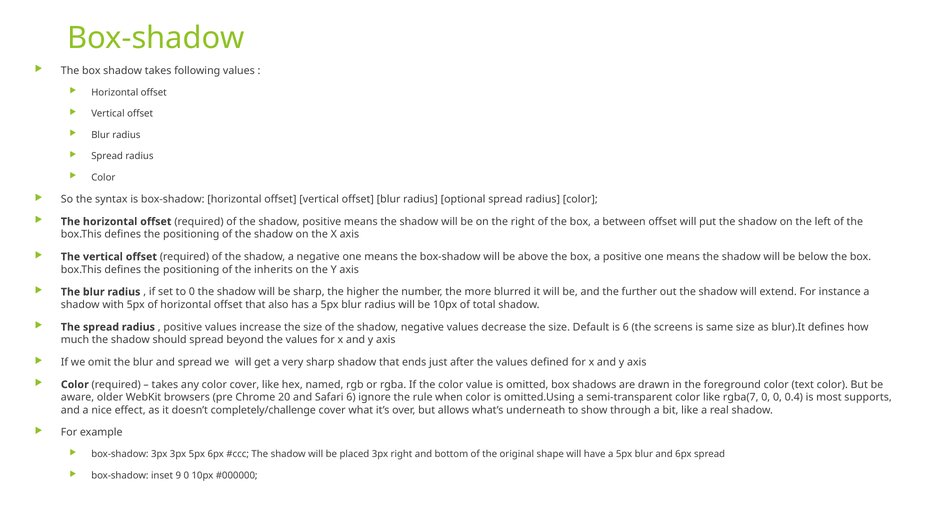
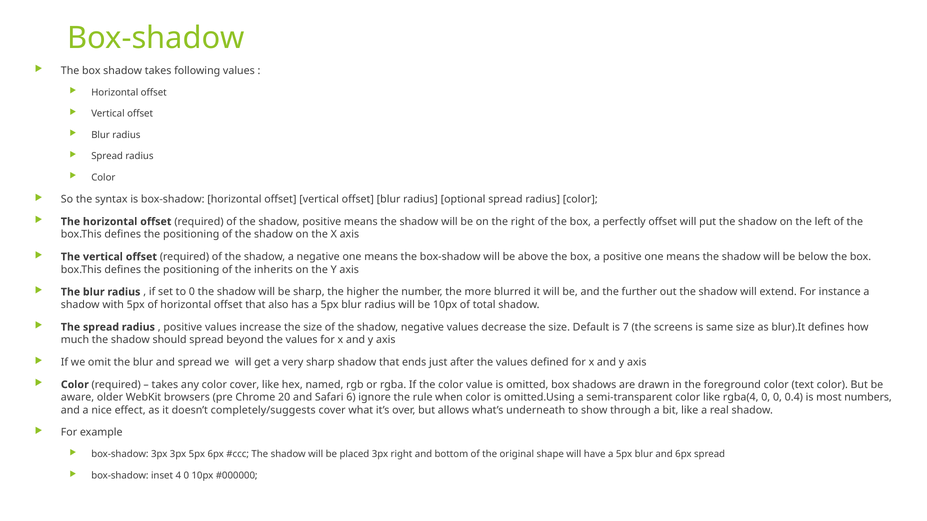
between: between -> perfectly
is 6: 6 -> 7
rgba(7: rgba(7 -> rgba(4
supports: supports -> numbers
completely/challenge: completely/challenge -> completely/suggests
9: 9 -> 4
